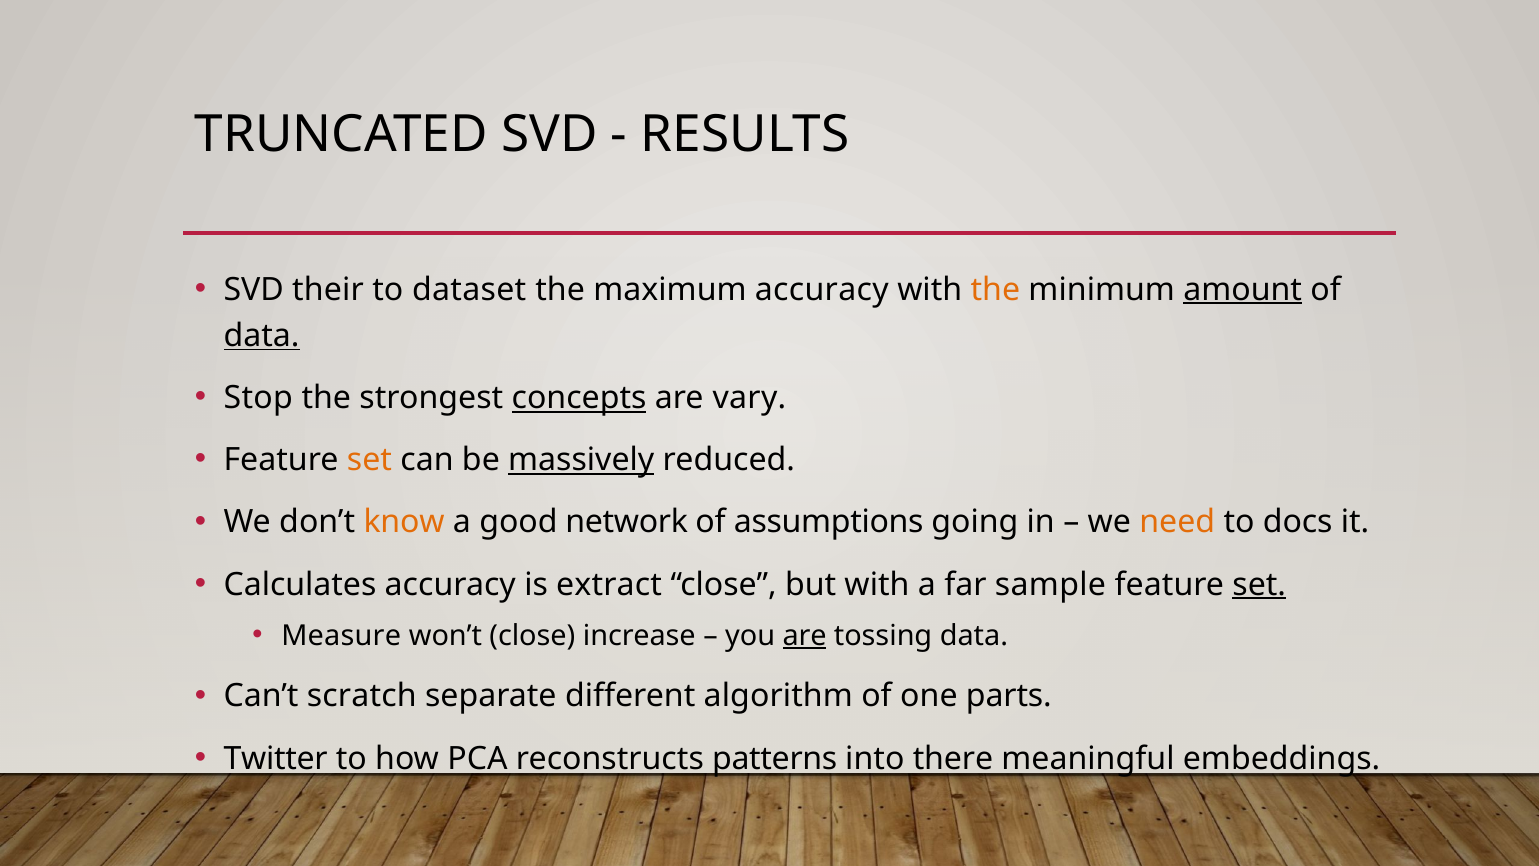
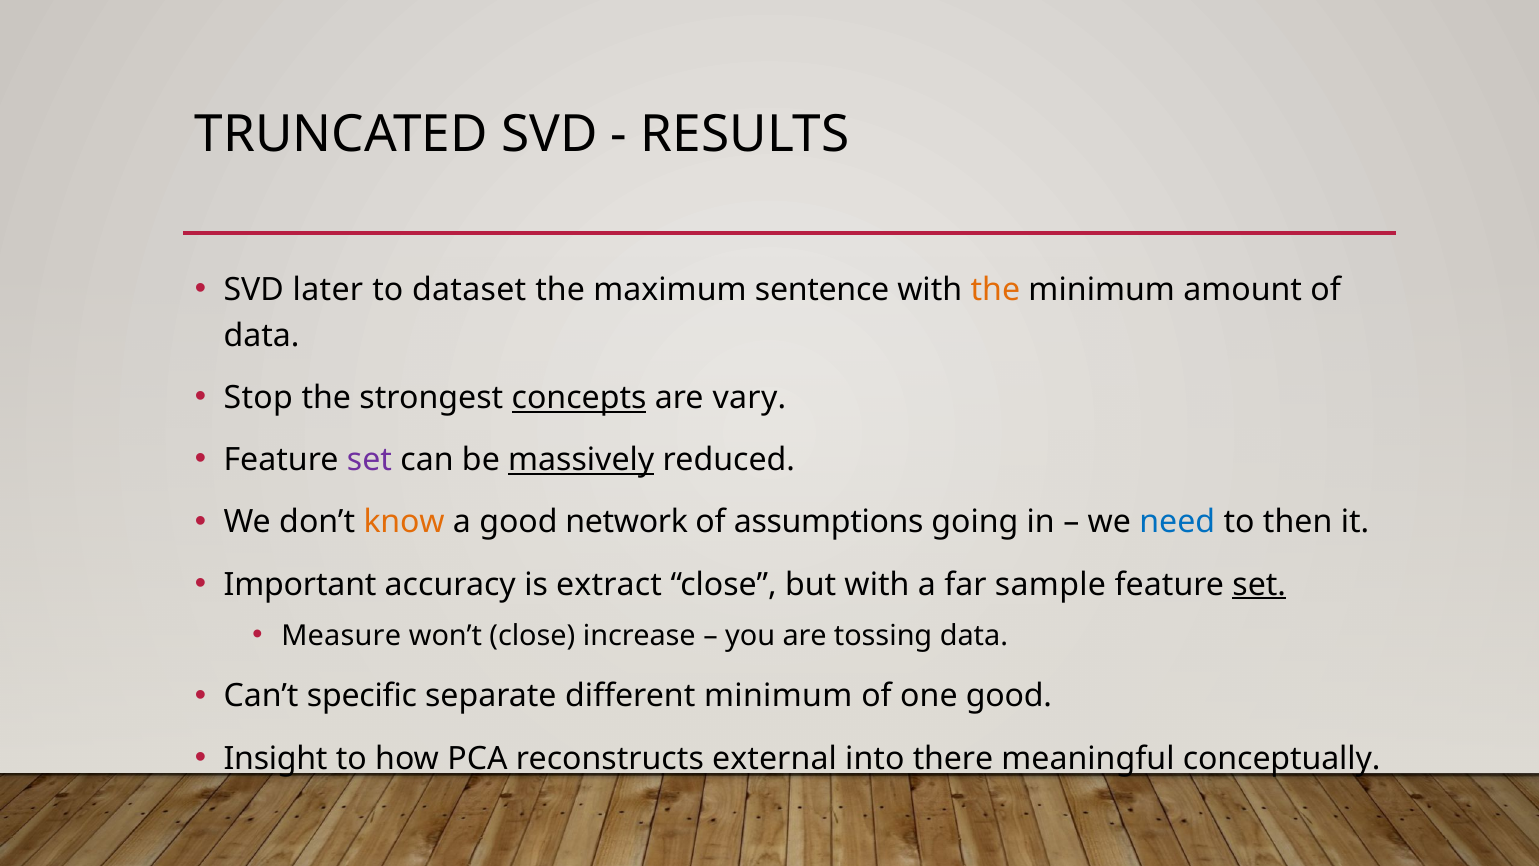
their: their -> later
maximum accuracy: accuracy -> sentence
amount underline: present -> none
data at (262, 336) underline: present -> none
set at (369, 460) colour: orange -> purple
need colour: orange -> blue
docs: docs -> then
Calculates: Calculates -> Important
are at (805, 636) underline: present -> none
scratch: scratch -> specific
different algorithm: algorithm -> minimum
one parts: parts -> good
Twitter: Twitter -> Insight
patterns: patterns -> external
embeddings: embeddings -> conceptually
